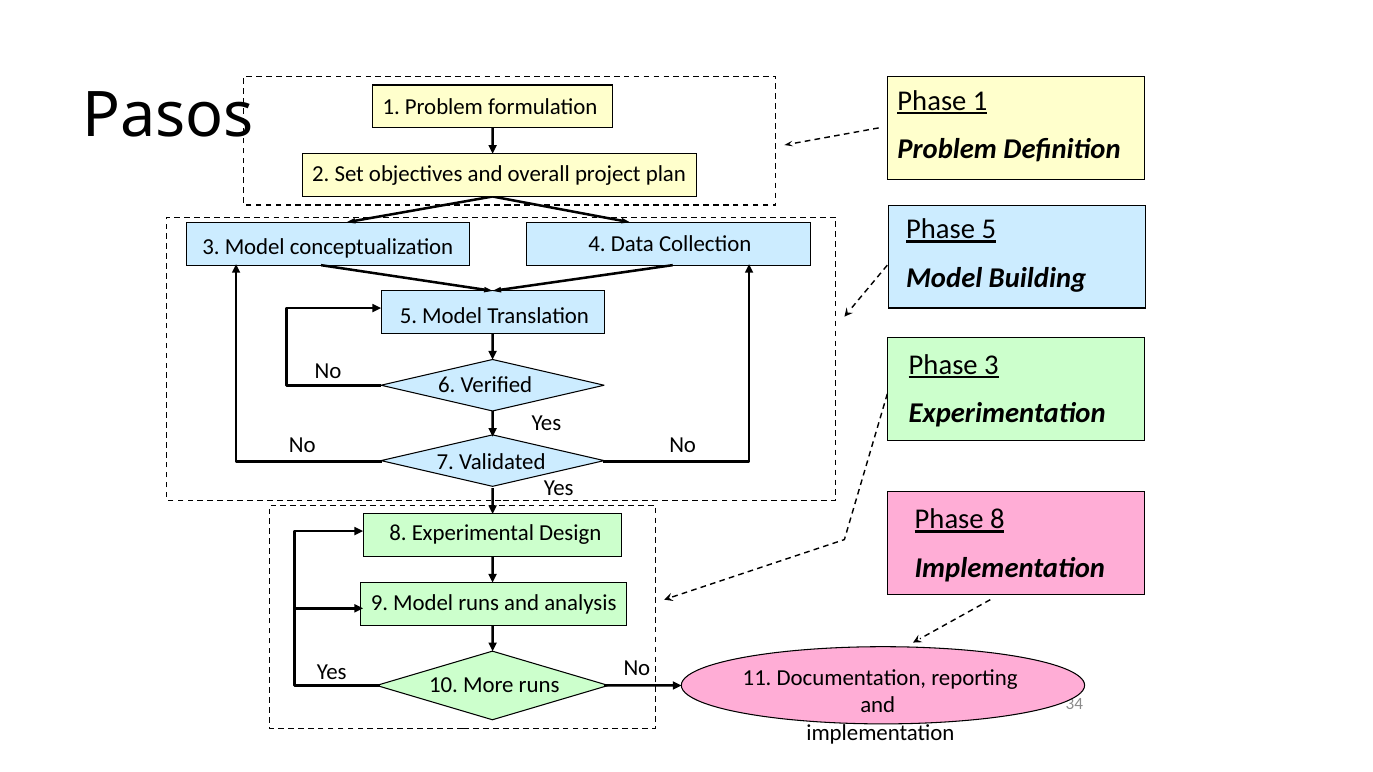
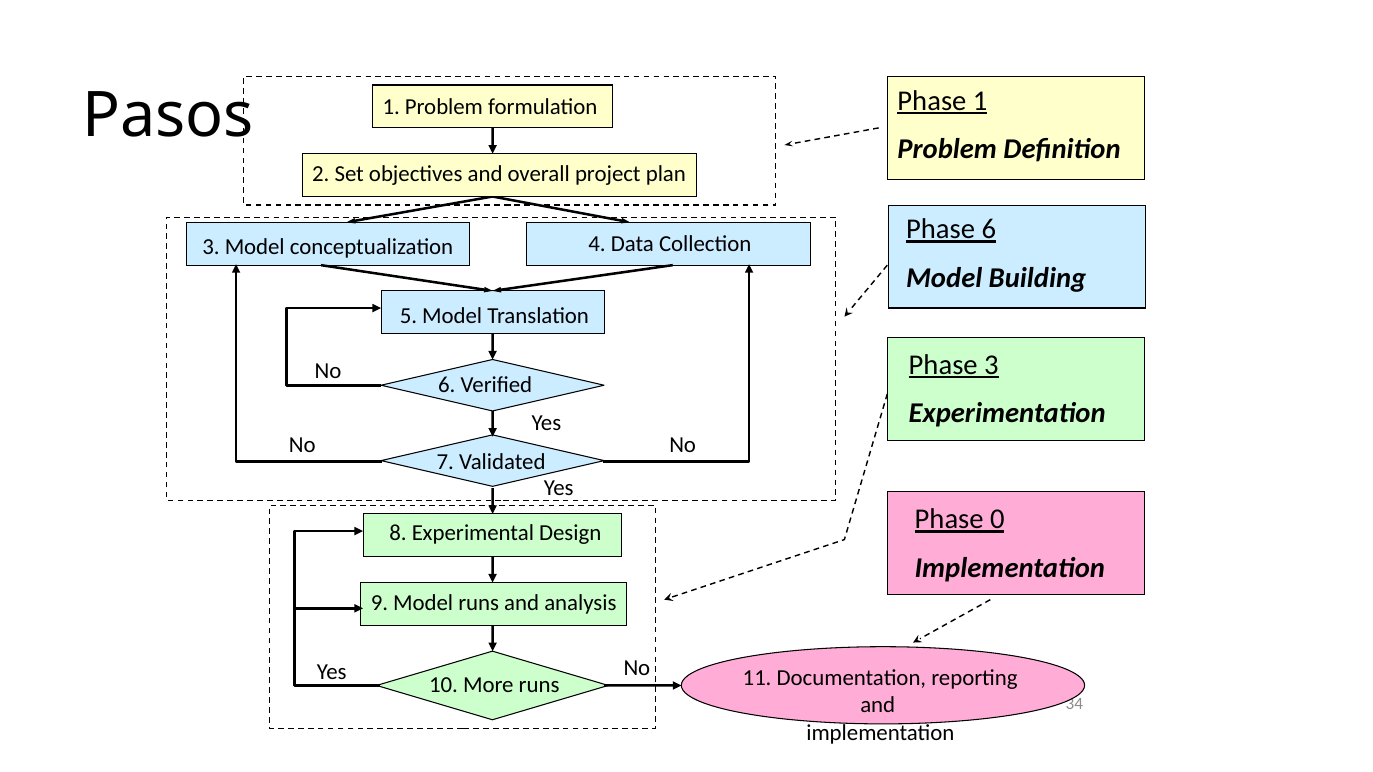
Phase 5: 5 -> 6
Phase 8: 8 -> 0
